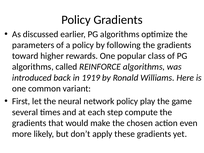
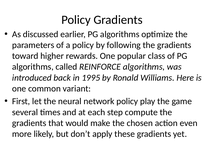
1919: 1919 -> 1995
